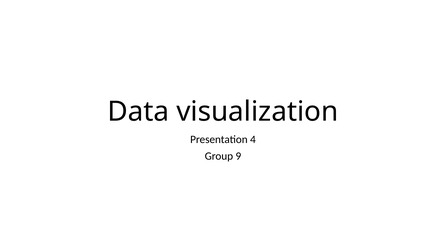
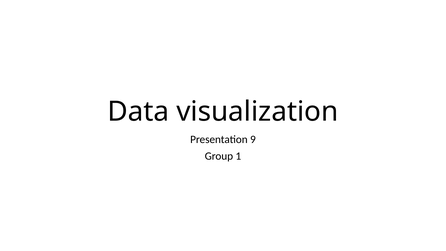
4: 4 -> 9
9: 9 -> 1
